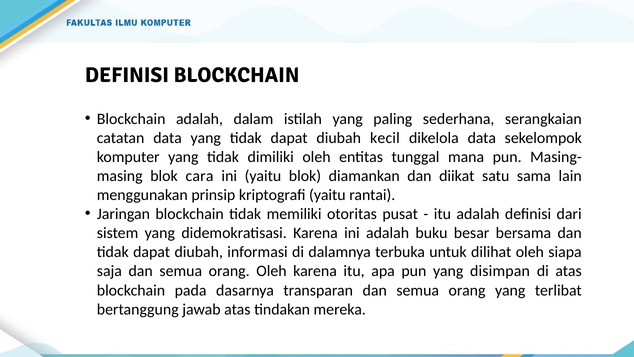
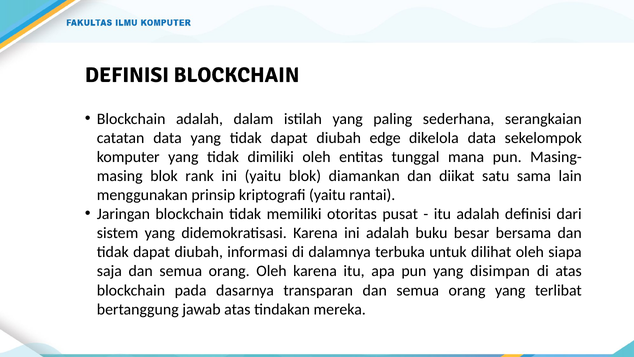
kecil: kecil -> edge
cara: cara -> rank
